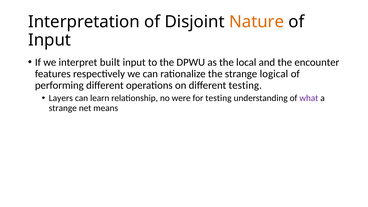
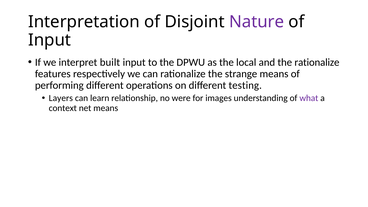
Nature colour: orange -> purple
the encounter: encounter -> rationalize
strange logical: logical -> means
for testing: testing -> images
strange at (63, 108): strange -> context
